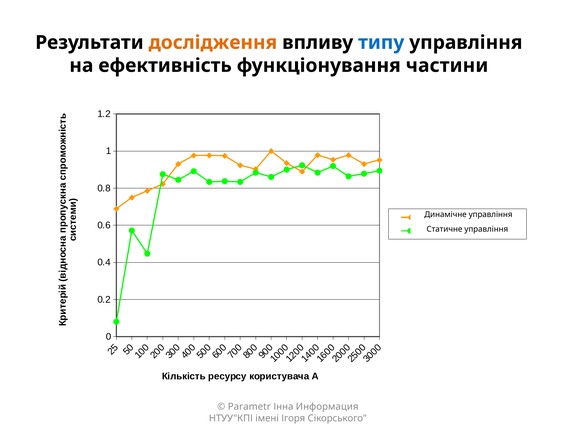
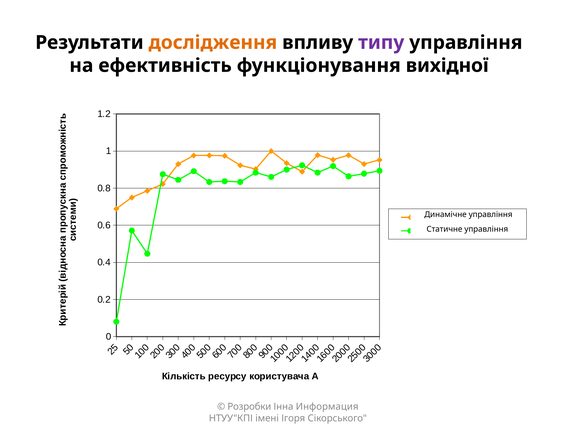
типу colour: blue -> purple
частини: частини -> вихідної
Parametr: Parametr -> Розробки
